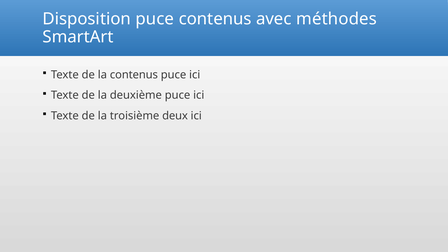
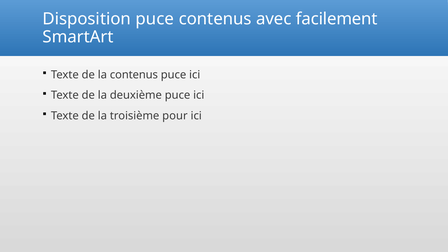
méthodes: méthodes -> facilement
deux: deux -> pour
